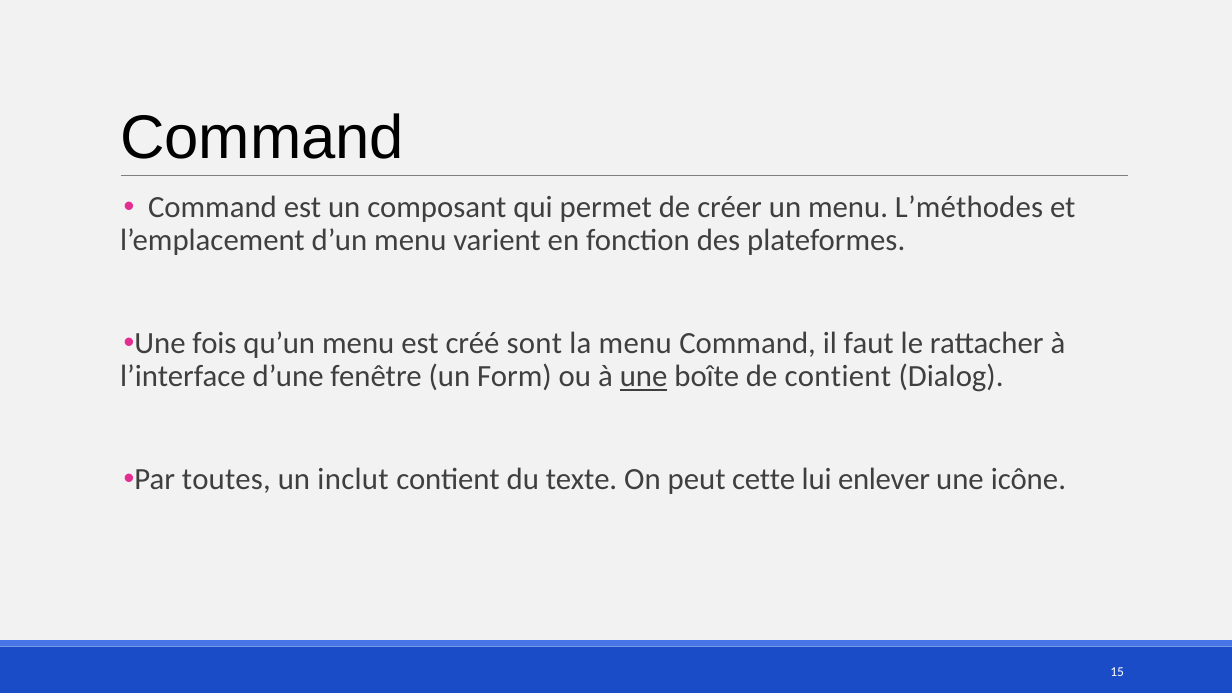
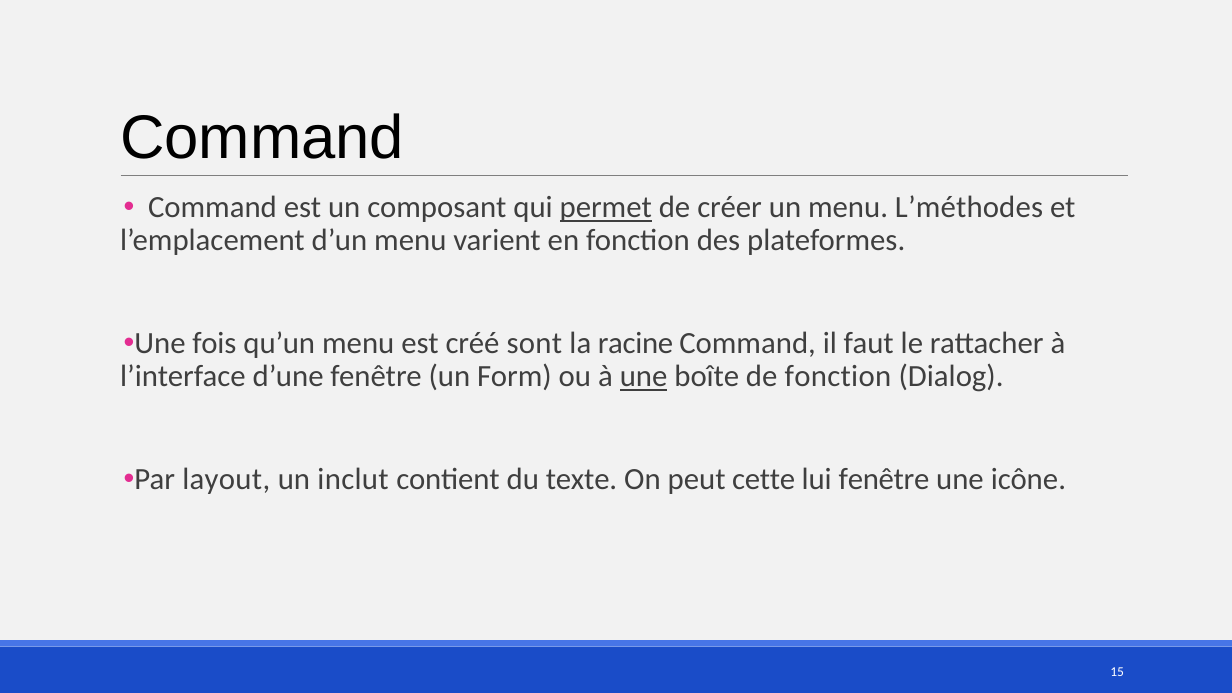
permet underline: none -> present
la menu: menu -> racine
de contient: contient -> fonction
toutes: toutes -> layout
lui enlever: enlever -> fenêtre
